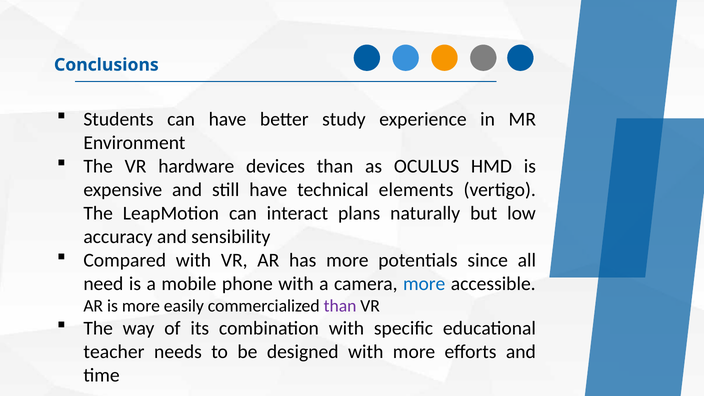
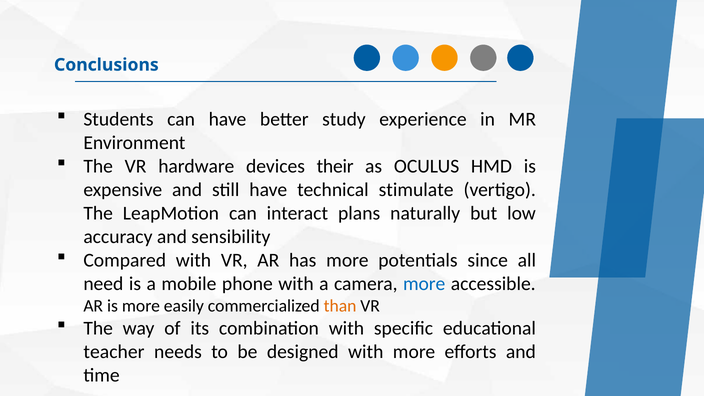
devices than: than -> their
elements: elements -> stimulate
than at (340, 306) colour: purple -> orange
